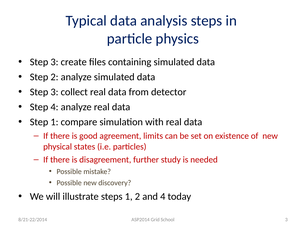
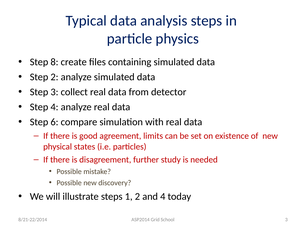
3 at (54, 62): 3 -> 8
Step 1: 1 -> 6
